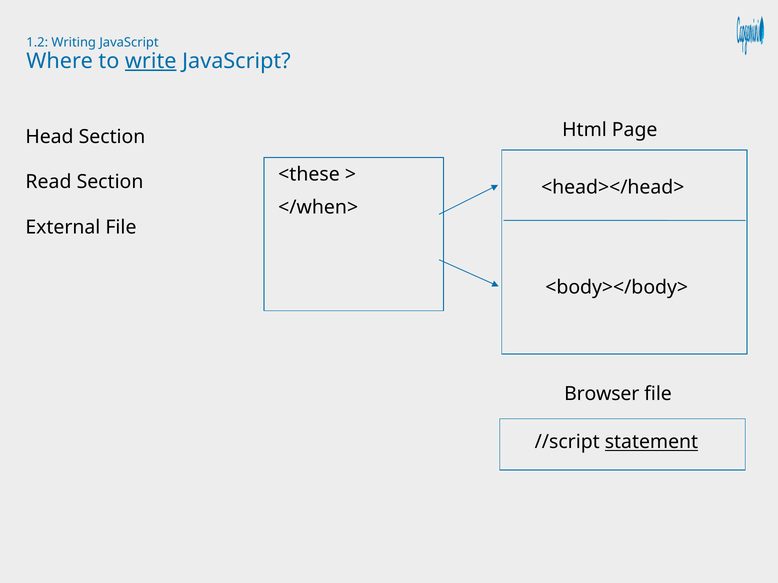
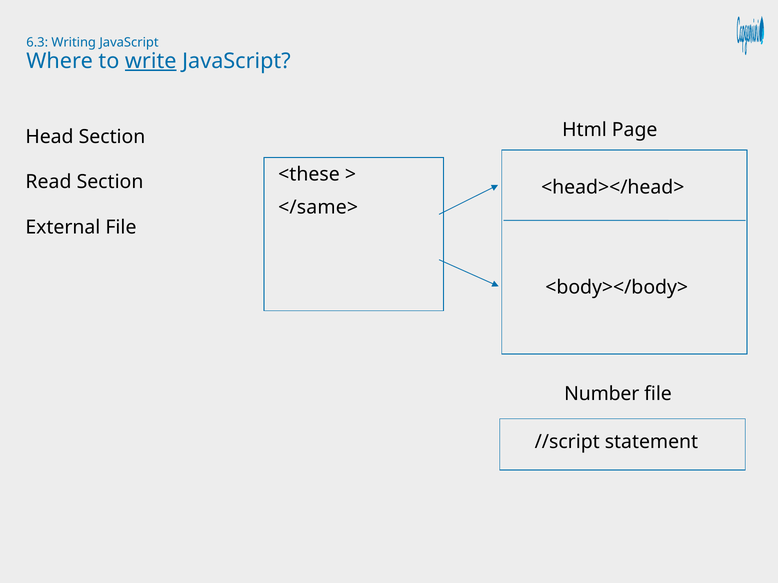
1.2: 1.2 -> 6.3
</when>: </when> -> </same>
Browser: Browser -> Number
statement underline: present -> none
